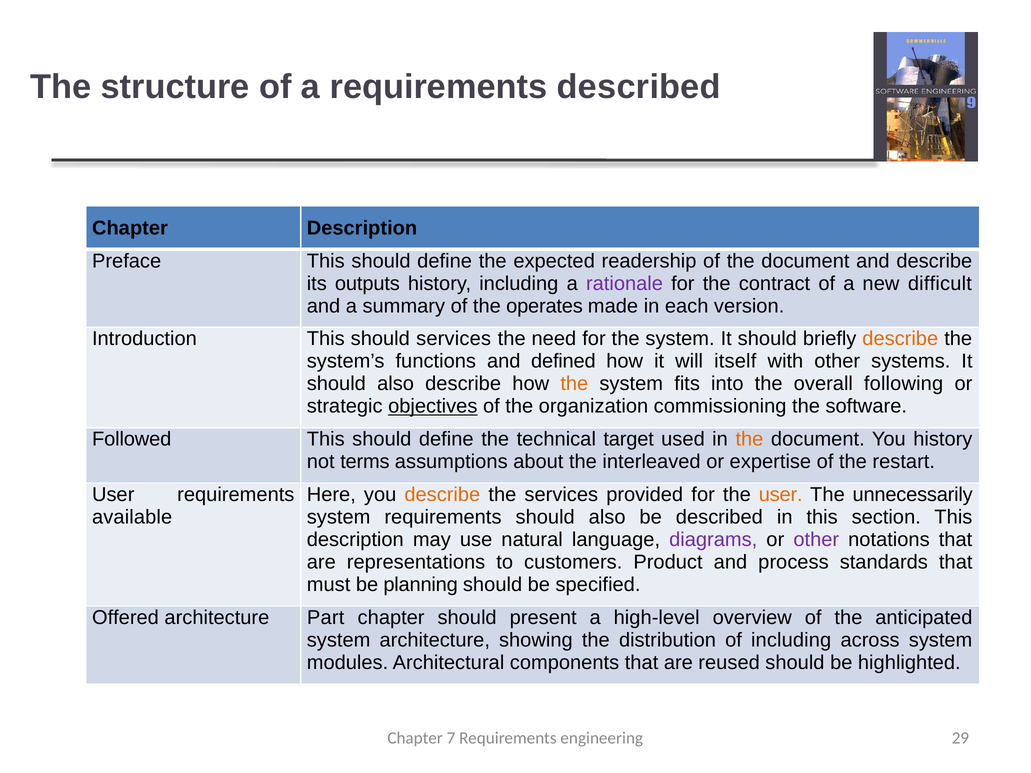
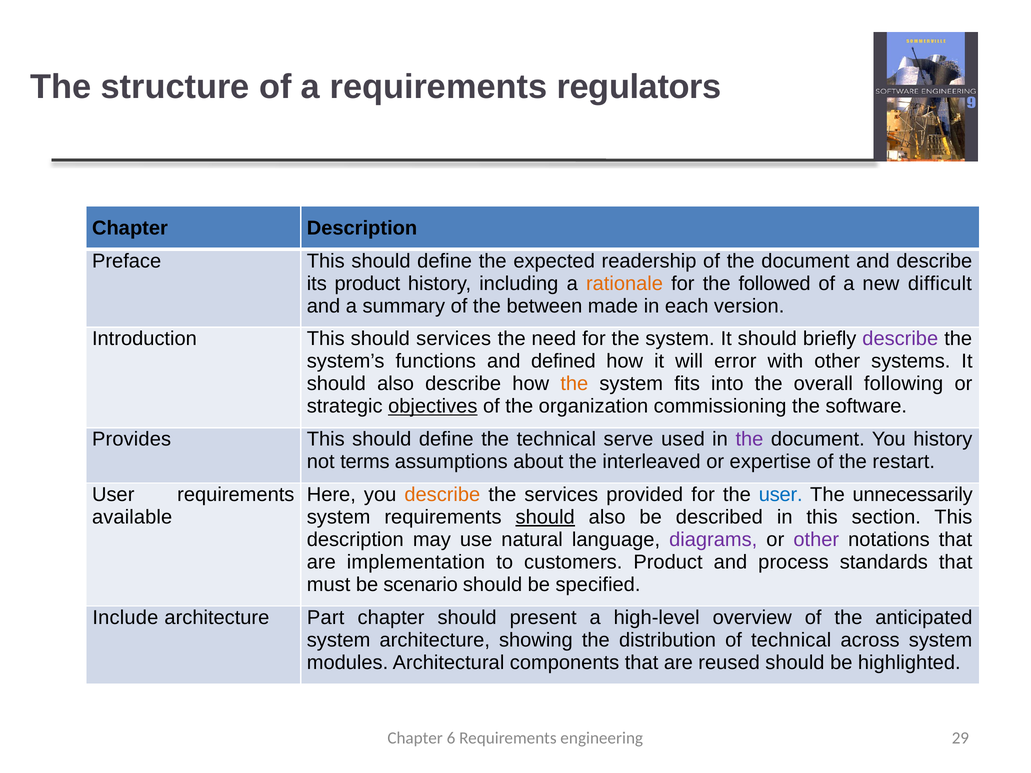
requirements described: described -> regulators
its outputs: outputs -> product
rationale colour: purple -> orange
contract: contract -> followed
operates: operates -> between
describe at (900, 339) colour: orange -> purple
itself: itself -> error
Followed: Followed -> Provides
target: target -> serve
the at (749, 439) colour: orange -> purple
user at (781, 495) colour: orange -> blue
should at (545, 517) underline: none -> present
representations: representations -> implementation
planning: planning -> scenario
Offered: Offered -> Include
of including: including -> technical
7: 7 -> 6
